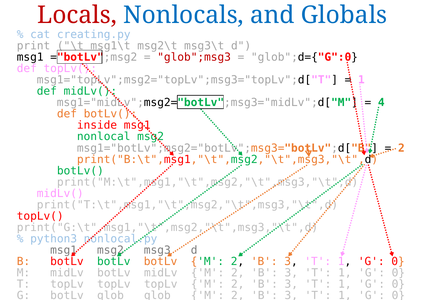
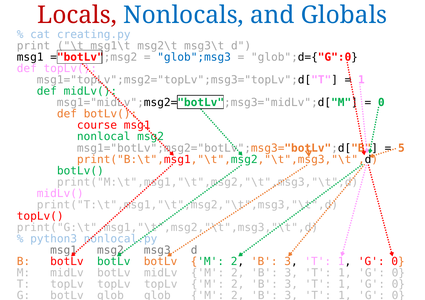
glob";msg3 colour: red -> blue
4 at (381, 102): 4 -> 0
inside: inside -> course
2 at (401, 148): 2 -> 5
